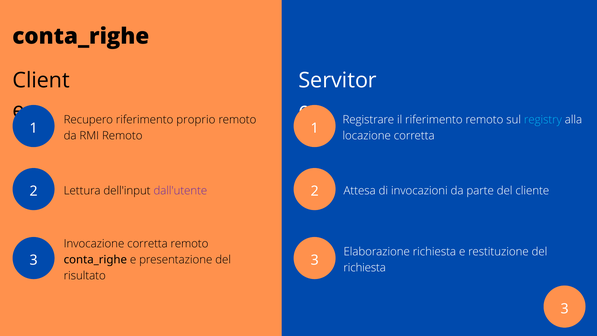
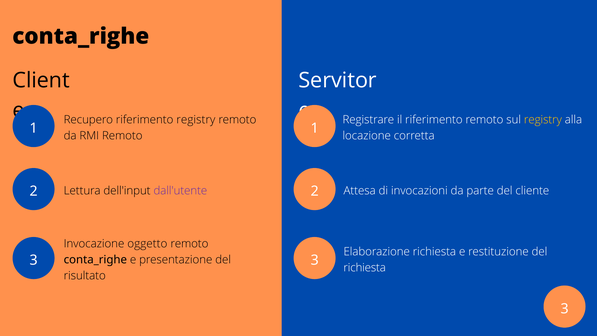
riferimento proprio: proprio -> registry
registry at (543, 120) colour: light blue -> yellow
Invocazione corretta: corretta -> oggetto
